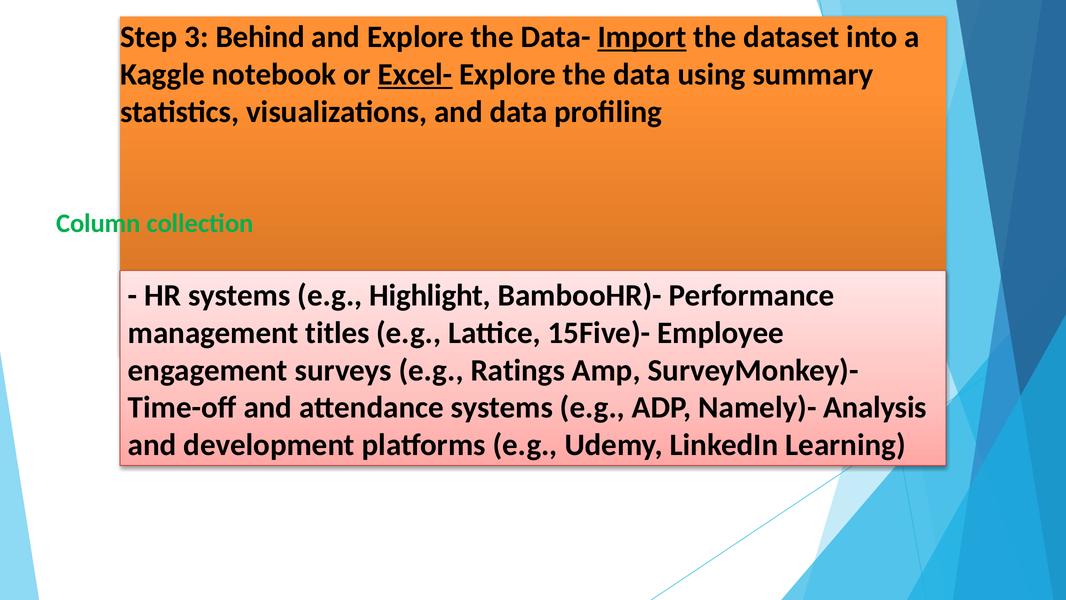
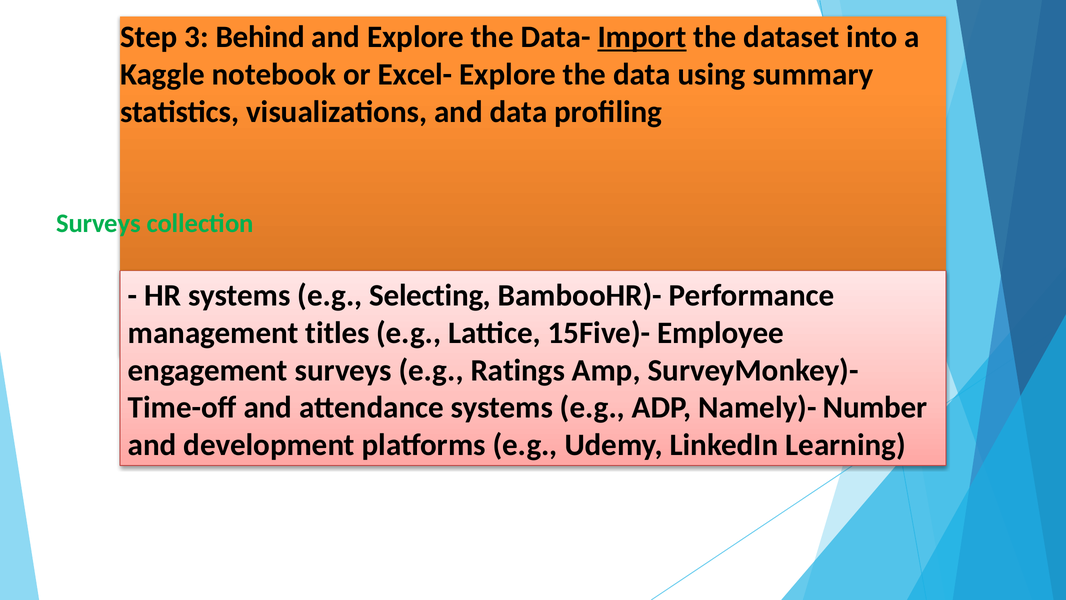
Excel- underline: present -> none
Column at (98, 223): Column -> Surveys
Highlight: Highlight -> Selecting
Analysis: Analysis -> Number
